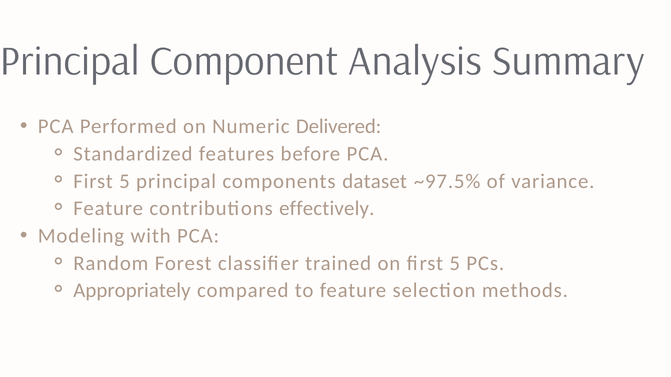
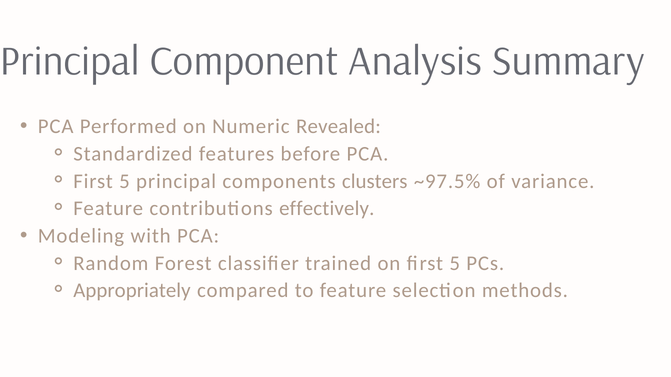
Delivered: Delivered -> Revealed
dataset: dataset -> clusters
